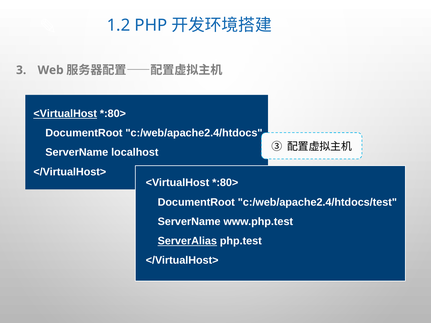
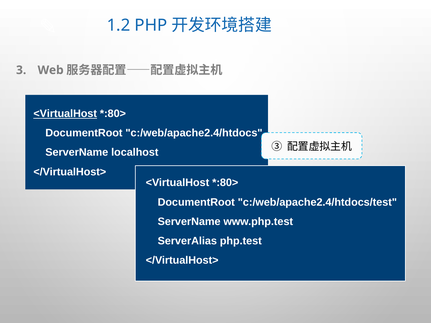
ServerAlias underline: present -> none
